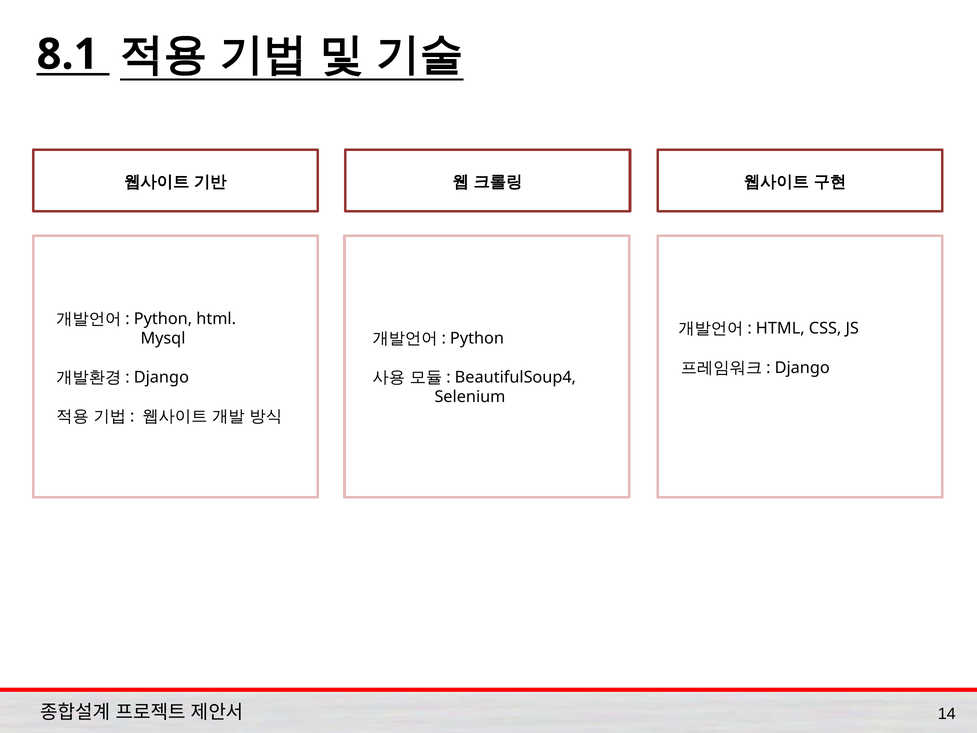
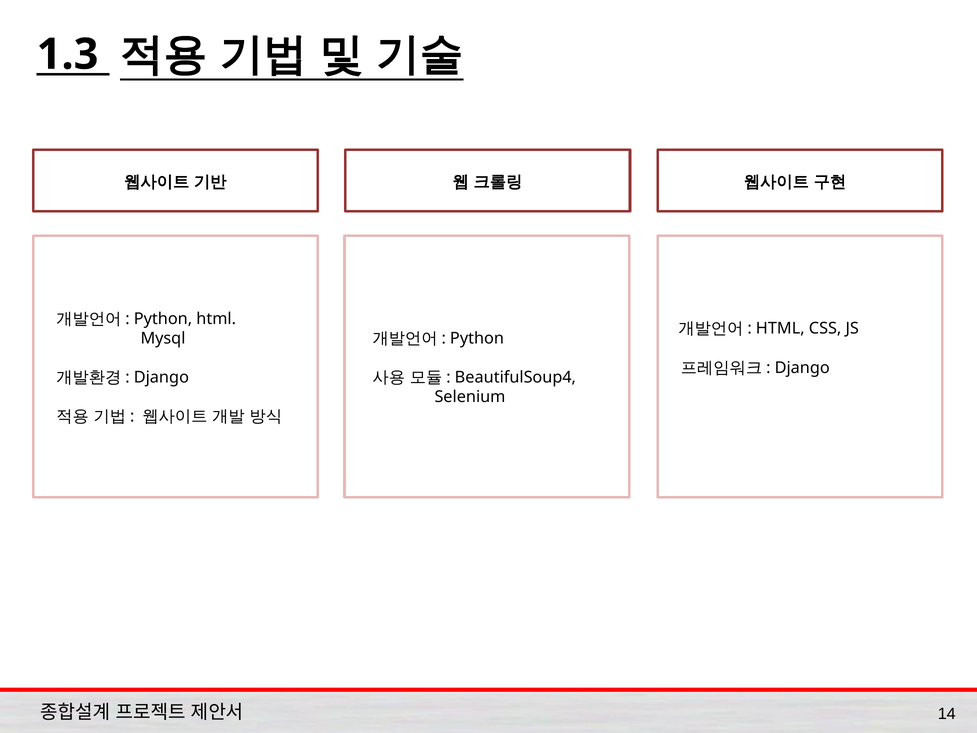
8.1: 8.1 -> 1.3
